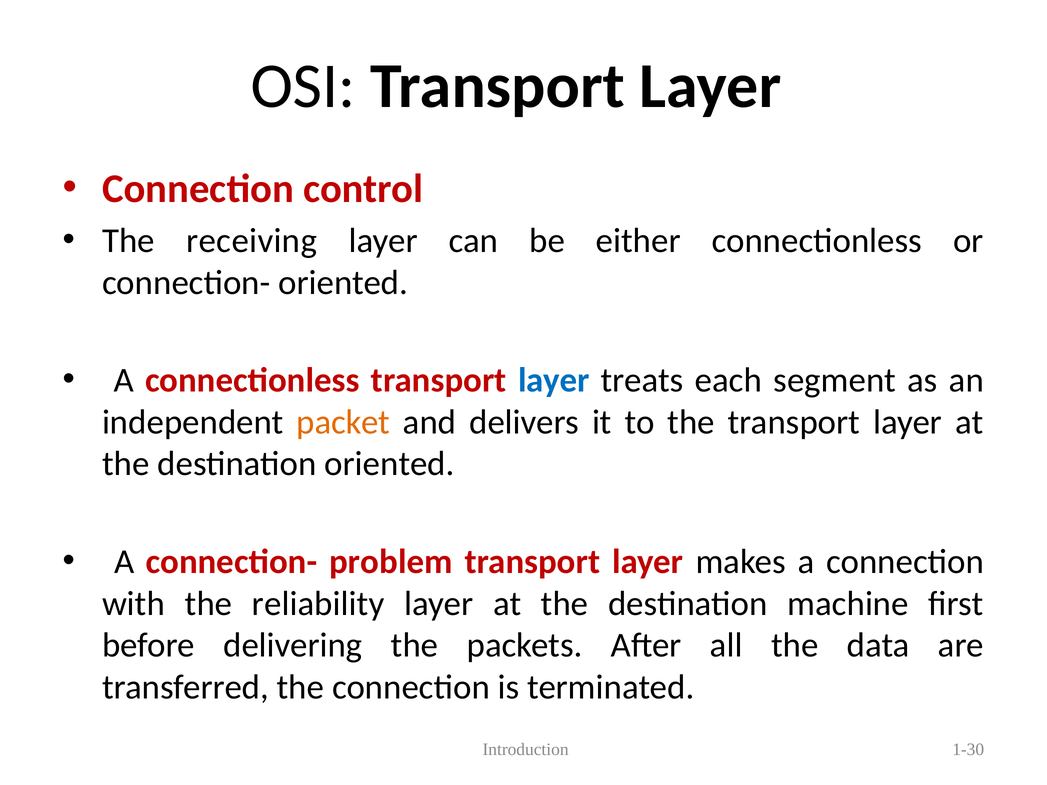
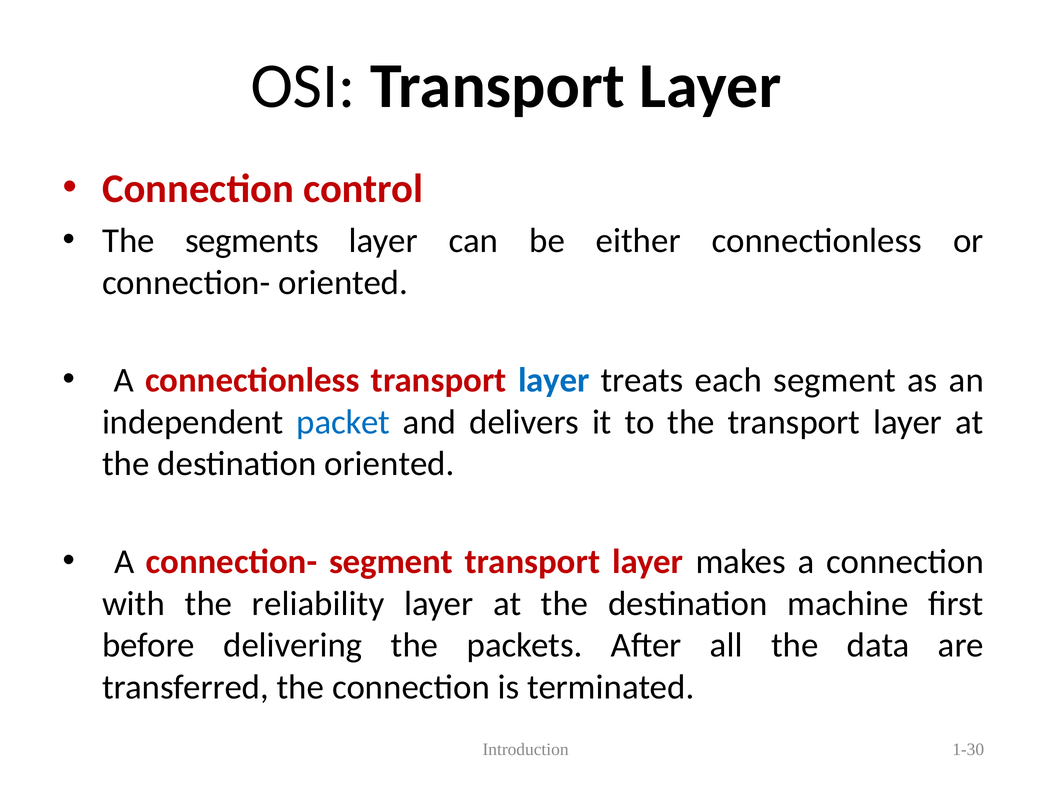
receiving: receiving -> segments
packet colour: orange -> blue
connection- problem: problem -> segment
